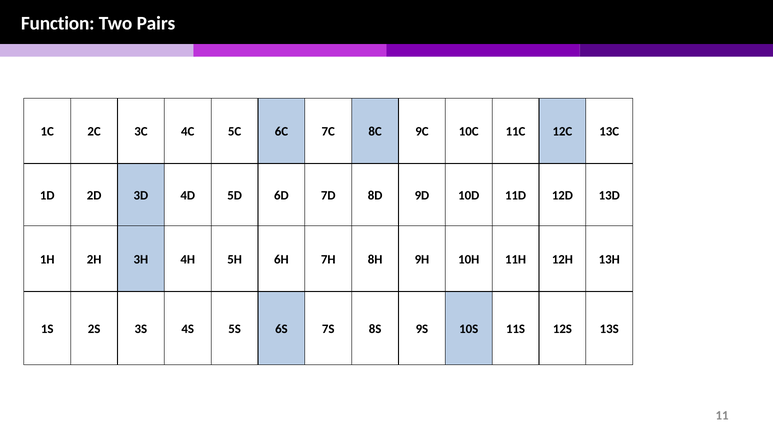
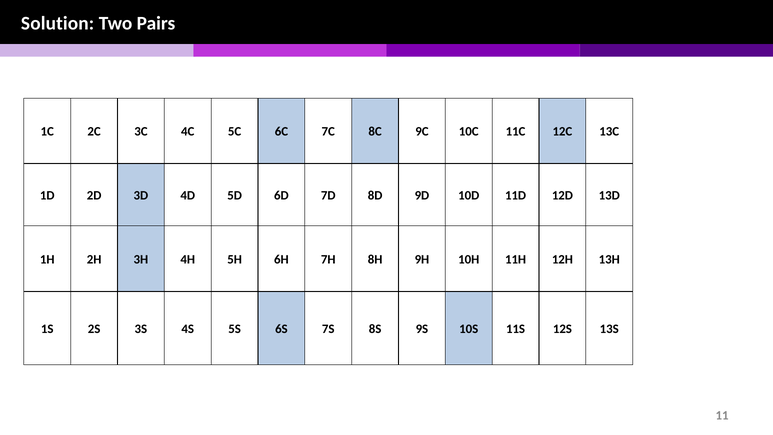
Function: Function -> Solution
